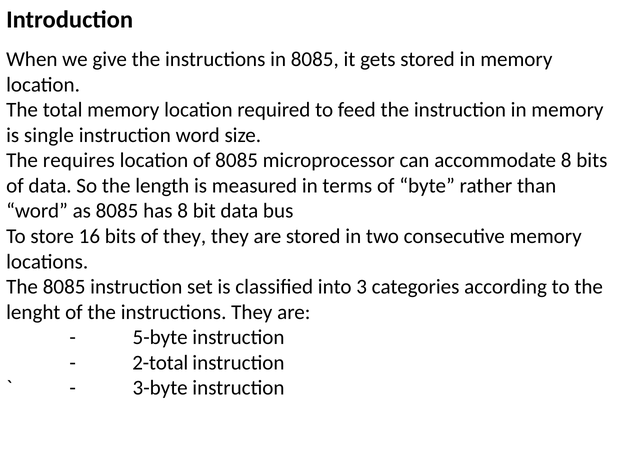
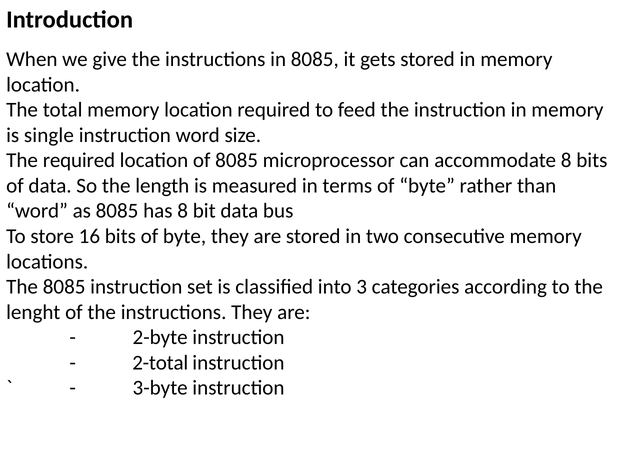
The requires: requires -> required
bits of they: they -> byte
5-byte: 5-byte -> 2-byte
